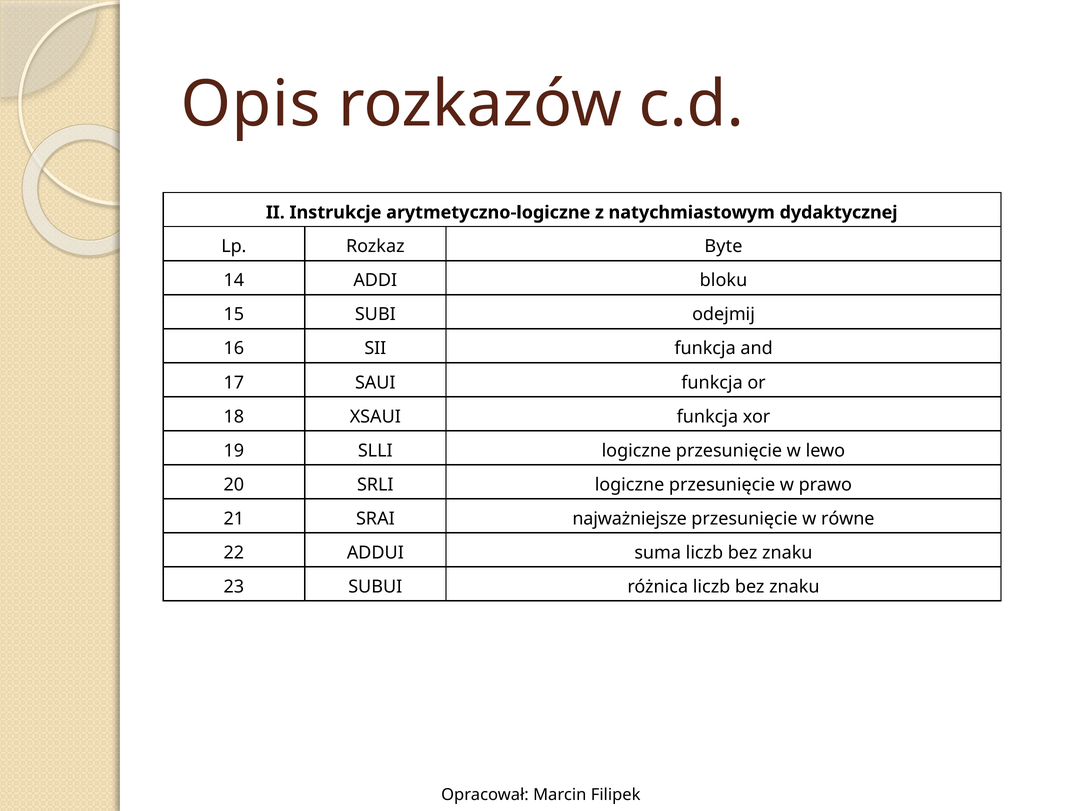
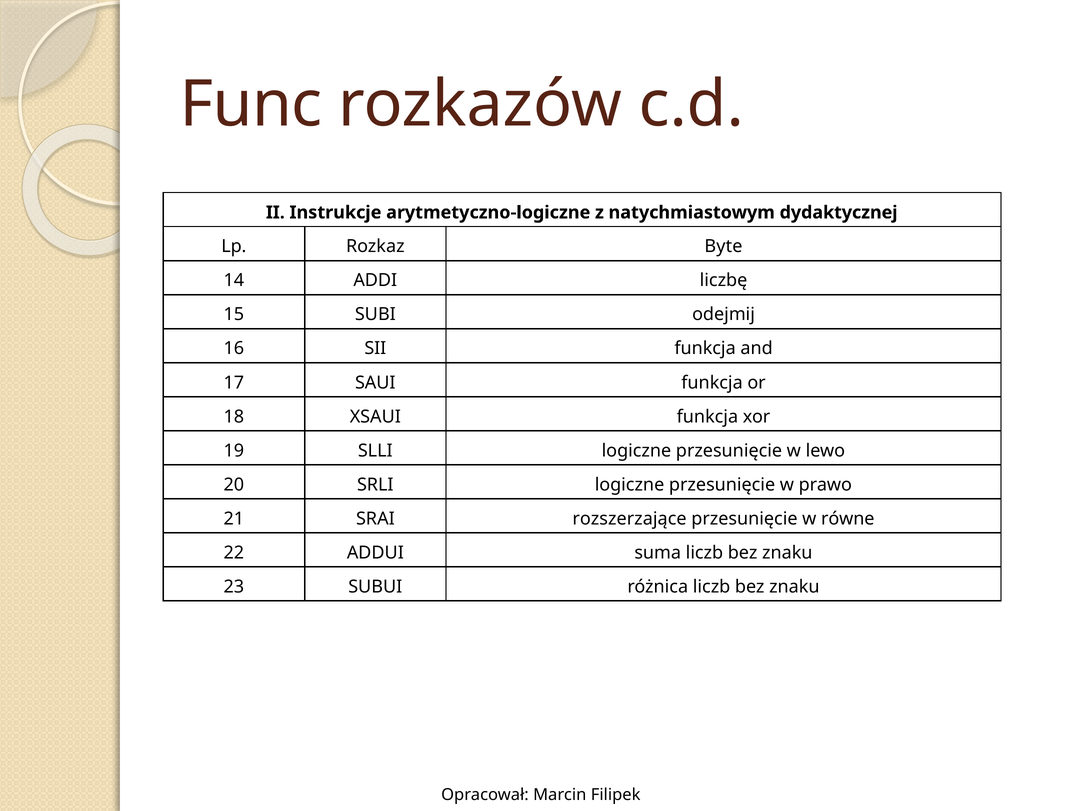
Opis: Opis -> Func
bloku: bloku -> liczbę
najważniejsze: najważniejsze -> rozszerzające
